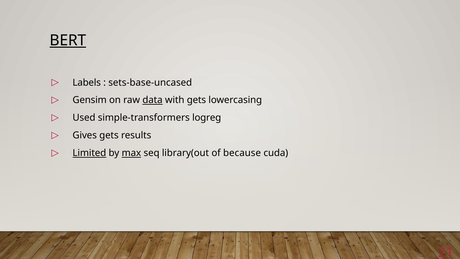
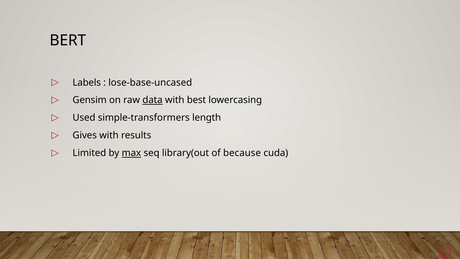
BERT underline: present -> none
sets-base-uncased: sets-base-uncased -> lose-base-uncased
with gets: gets -> best
logreg: logreg -> length
Gives gets: gets -> with
Limited underline: present -> none
